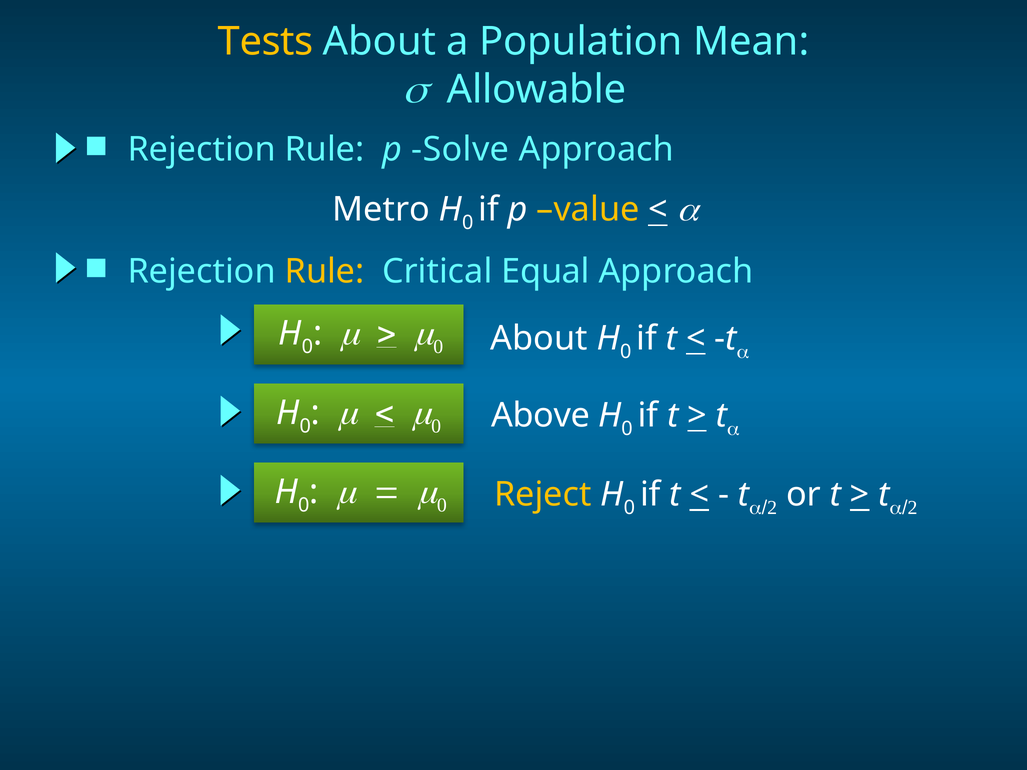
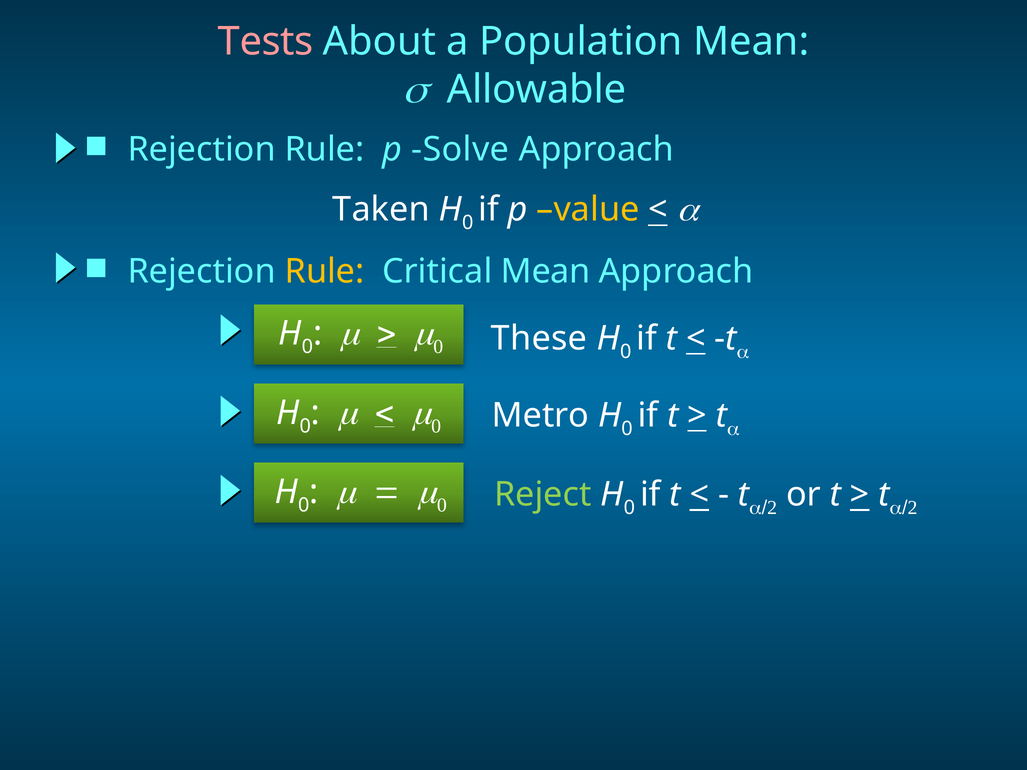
Tests colour: yellow -> pink
Metro: Metro -> Taken
Critical Equal: Equal -> Mean
About at (539, 338): About -> These
Above: Above -> Metro
Reject colour: yellow -> light green
